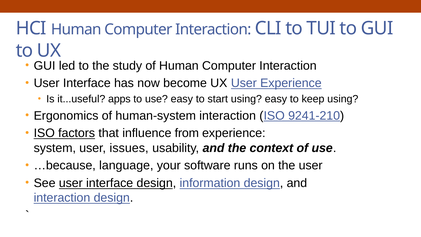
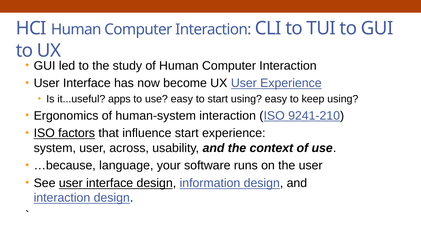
influence from: from -> start
issues: issues -> across
